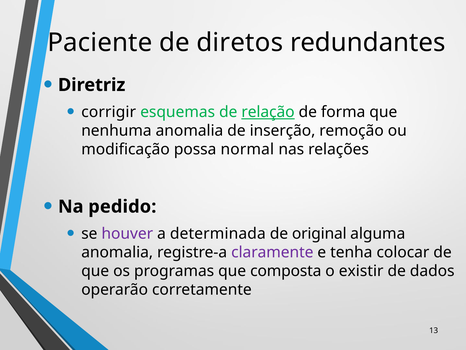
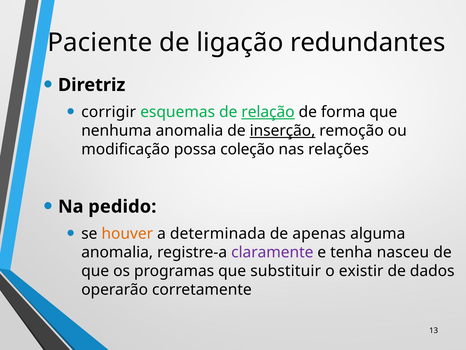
diretos: diretos -> ligação
inserção underline: none -> present
normal: normal -> coleção
houver colour: purple -> orange
original: original -> apenas
colocar: colocar -> nasceu
composta: composta -> substituir
